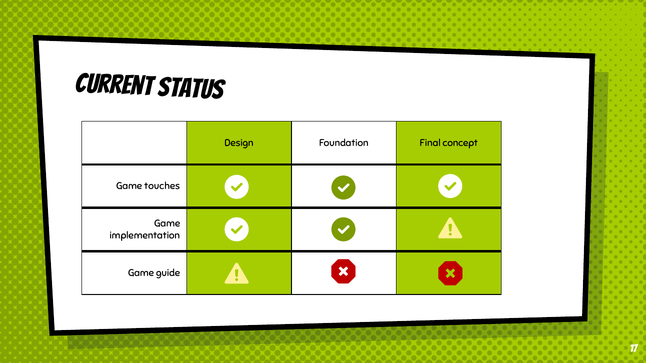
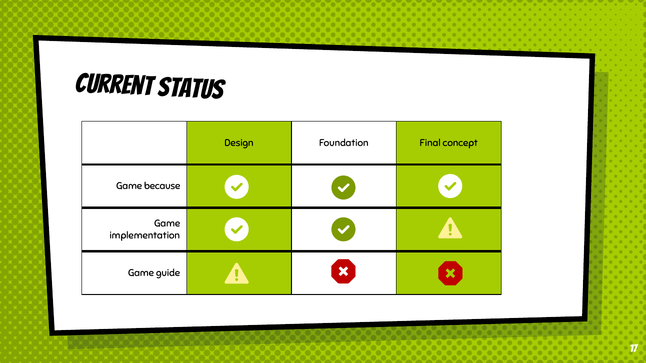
touches: touches -> because
